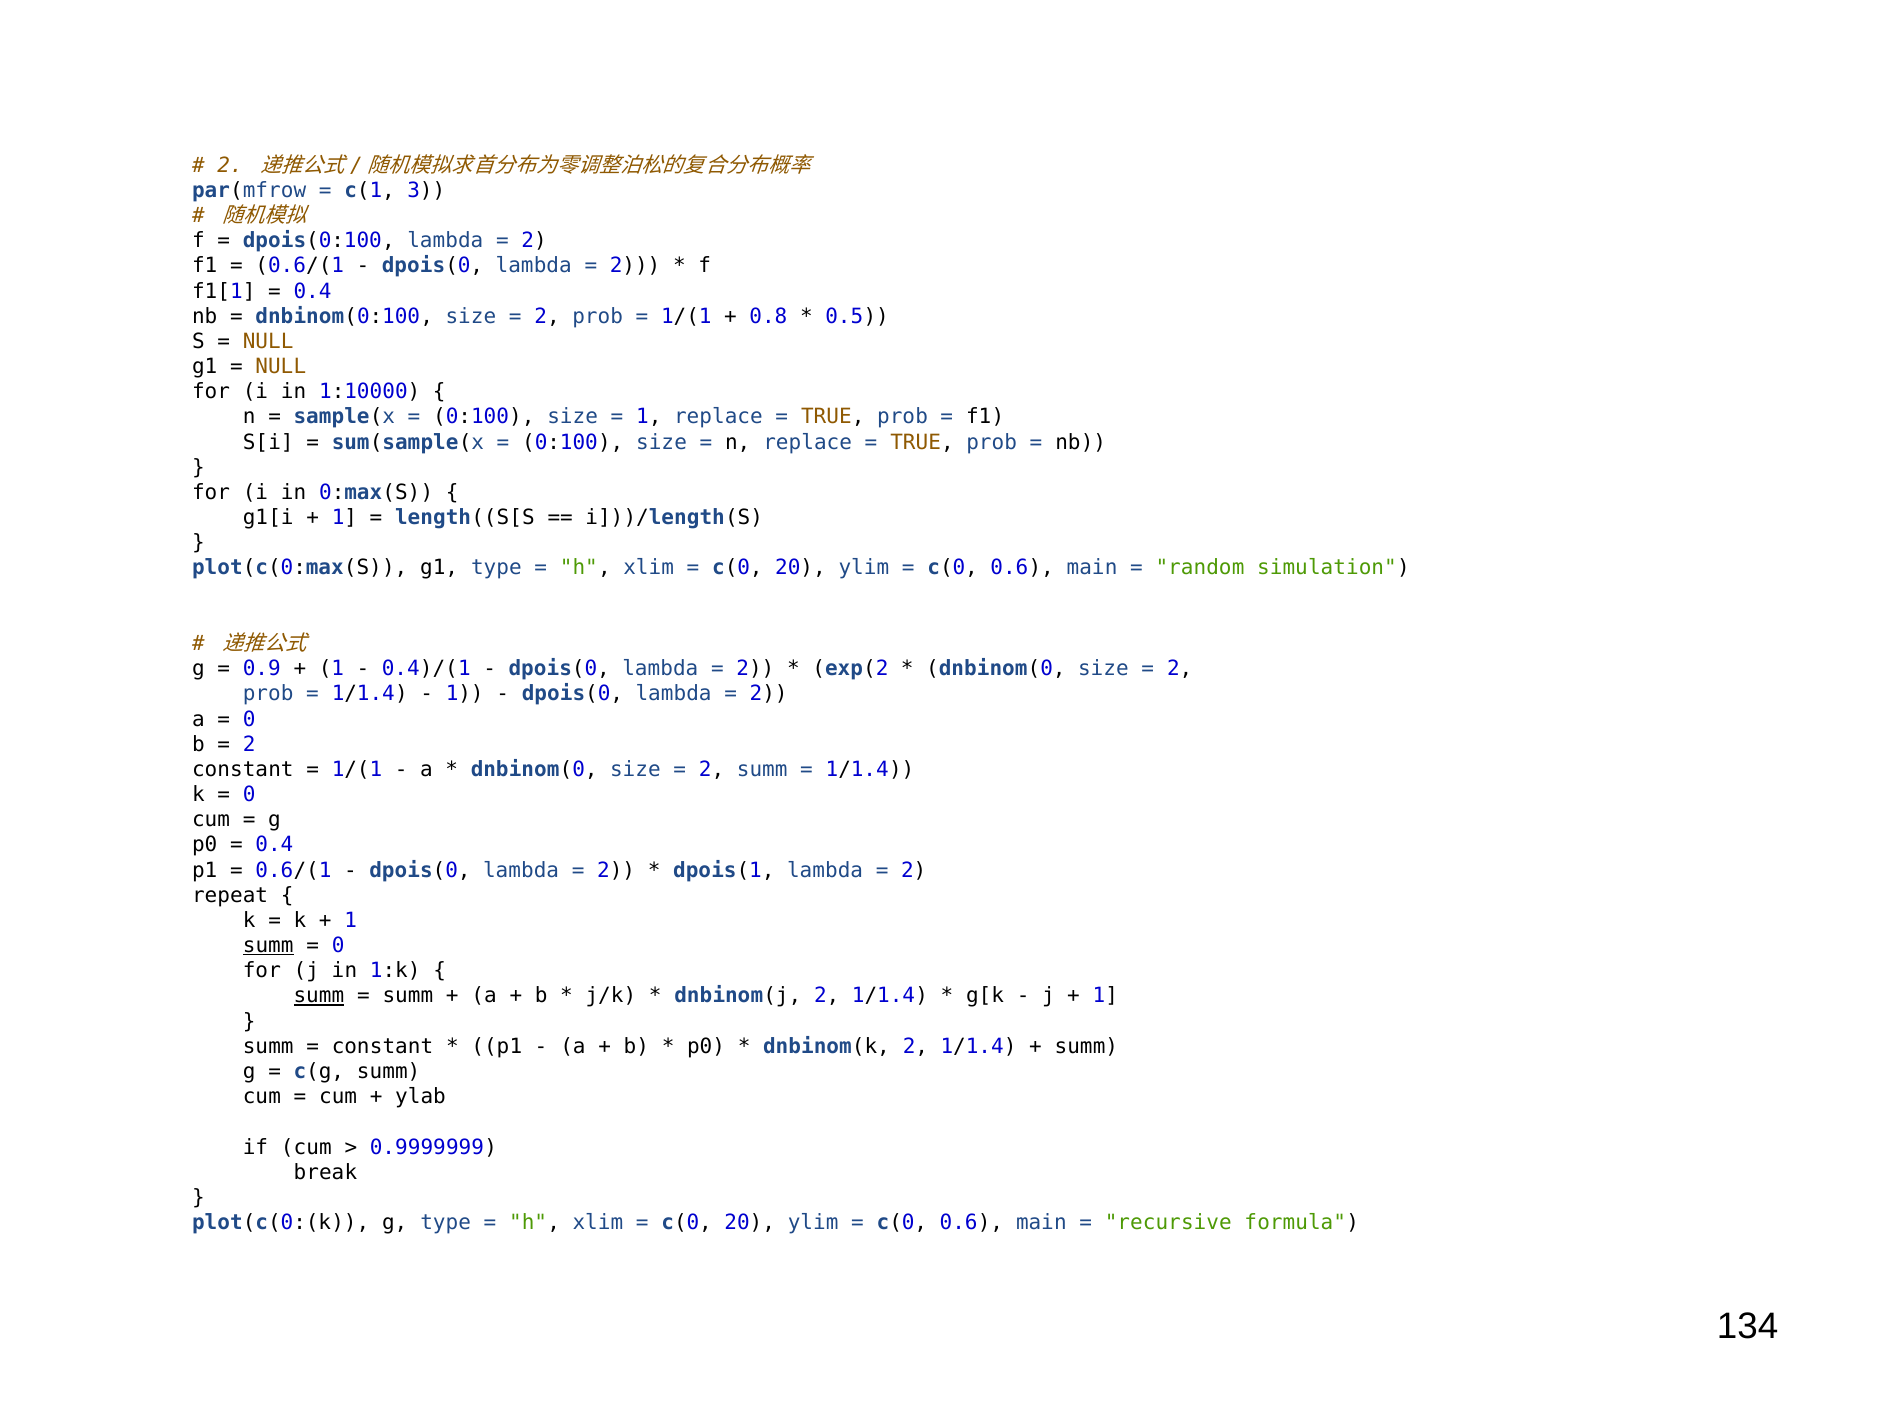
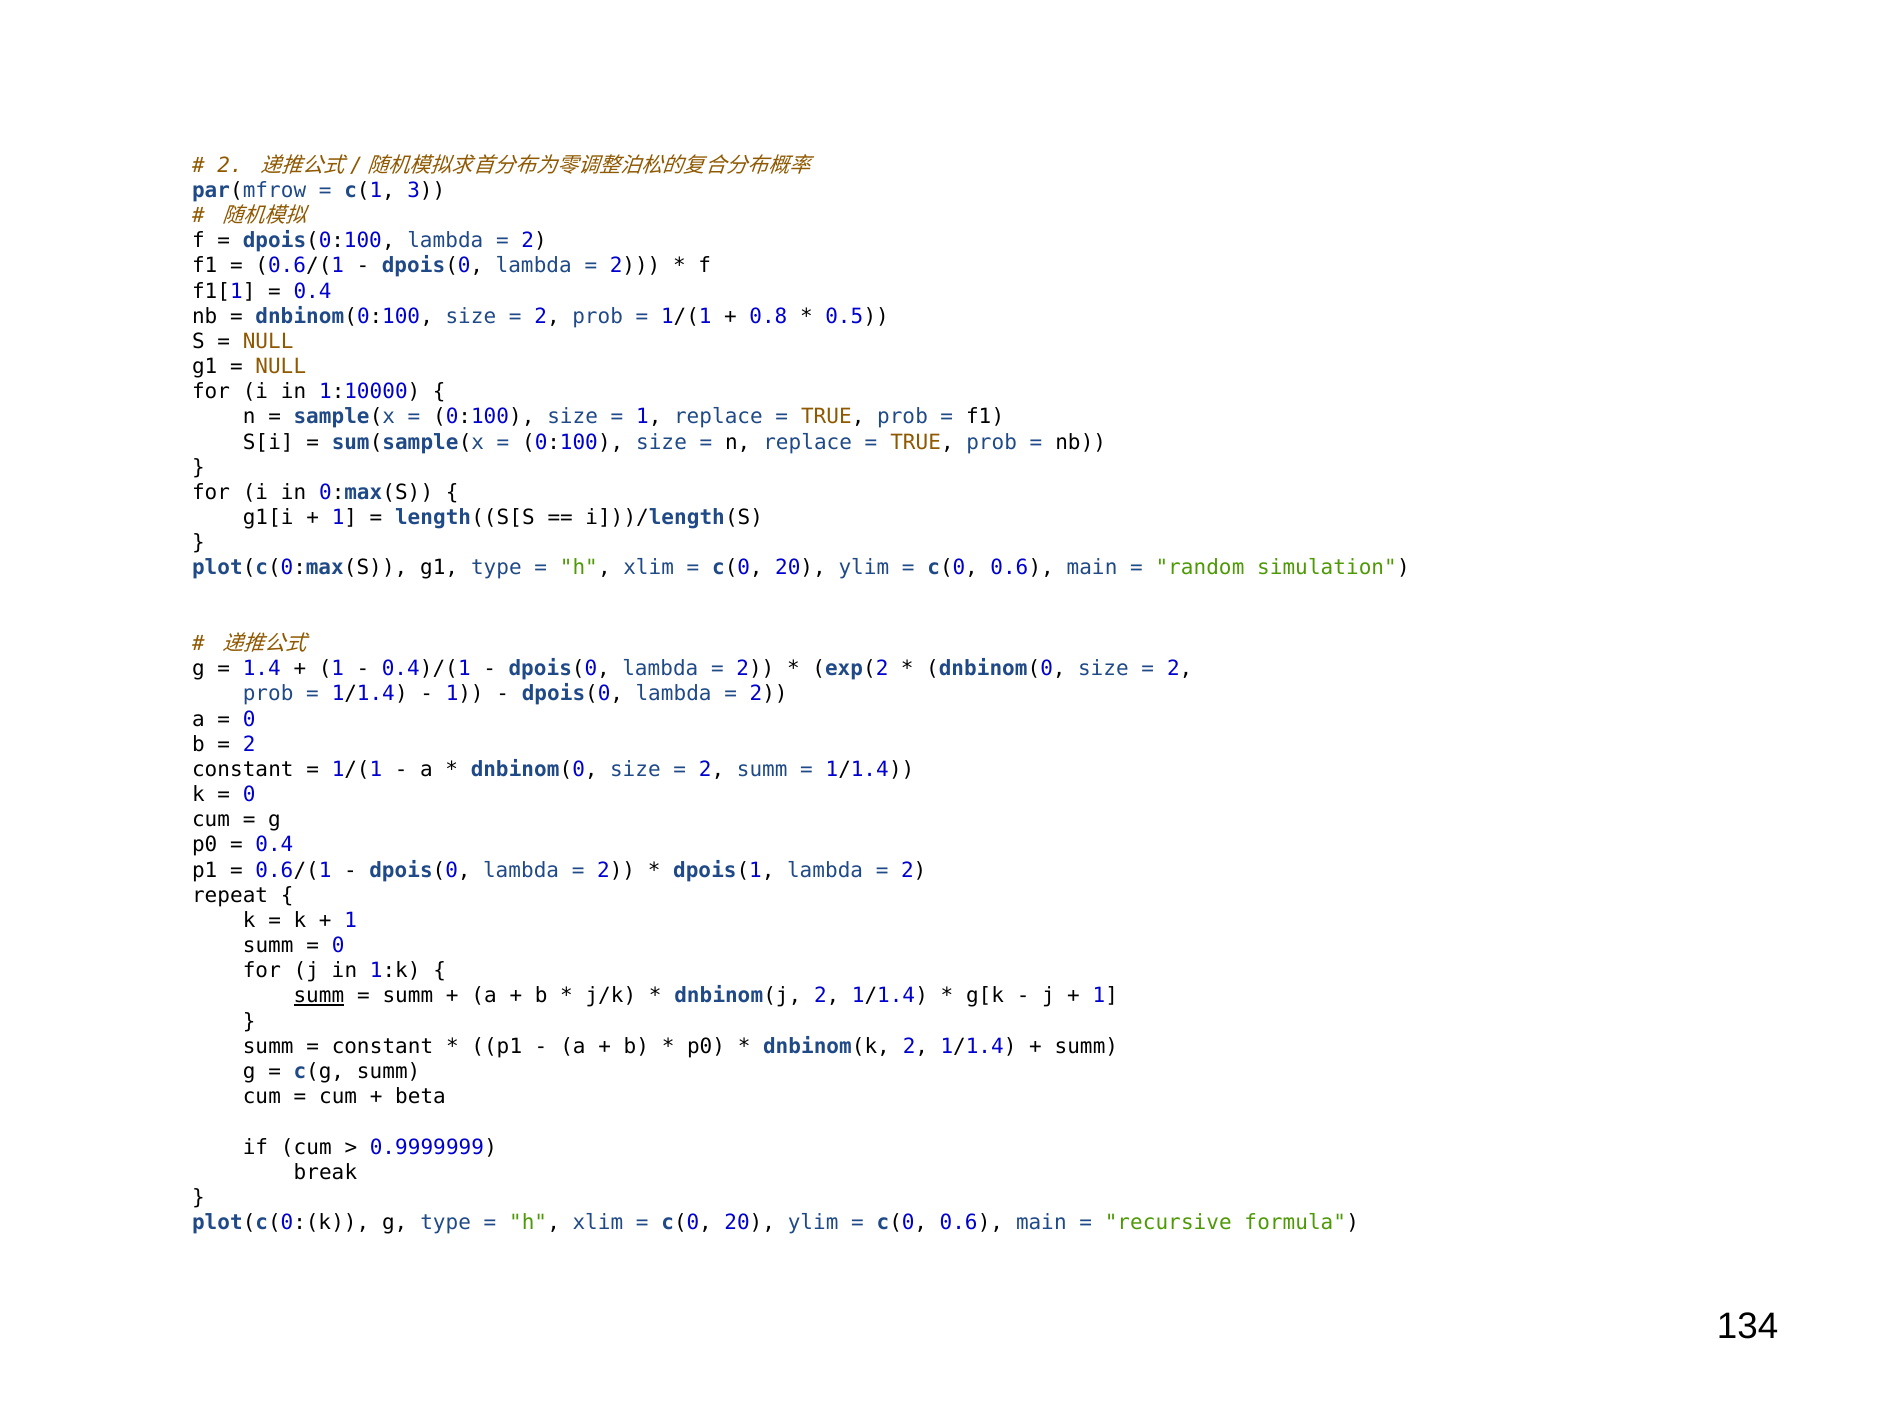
0.9: 0.9 -> 1.4
summ at (268, 946) underline: present -> none
ylab: ylab -> beta
